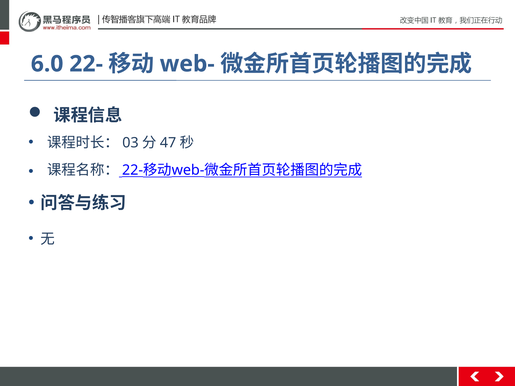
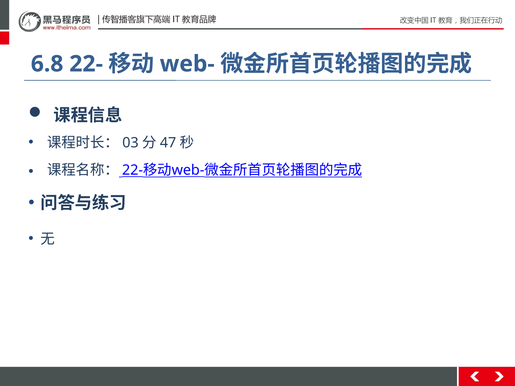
6.0: 6.0 -> 6.8
